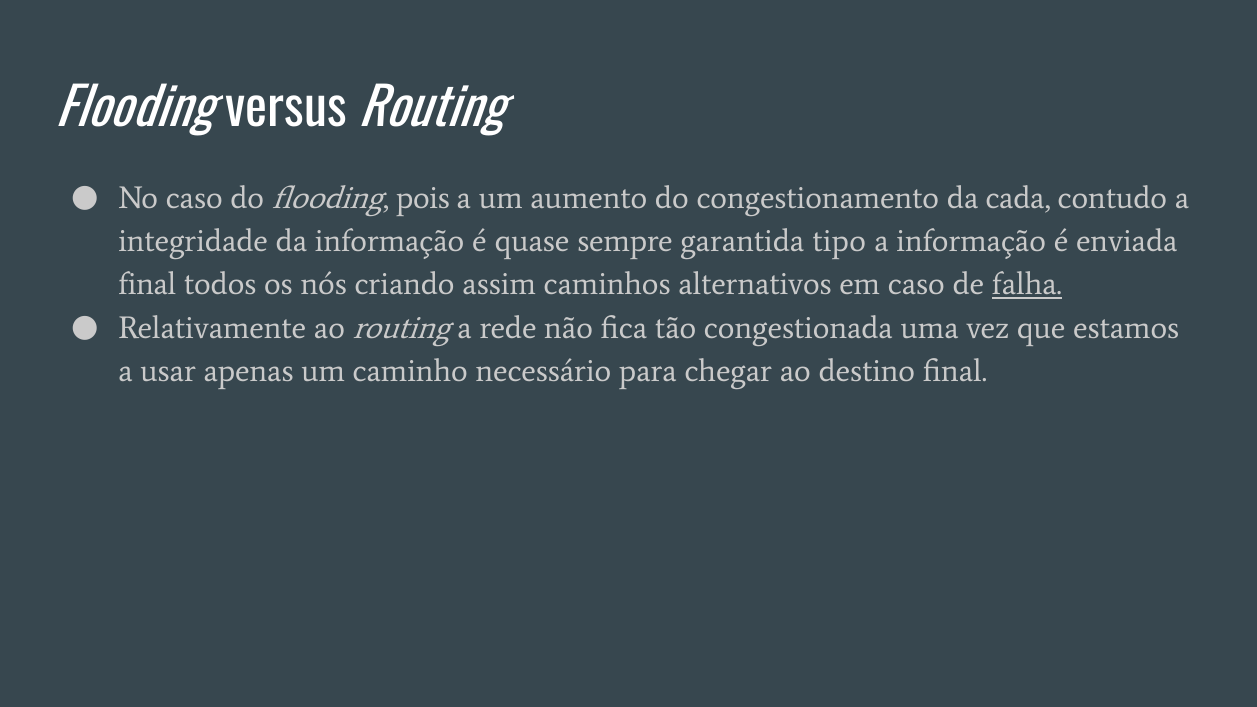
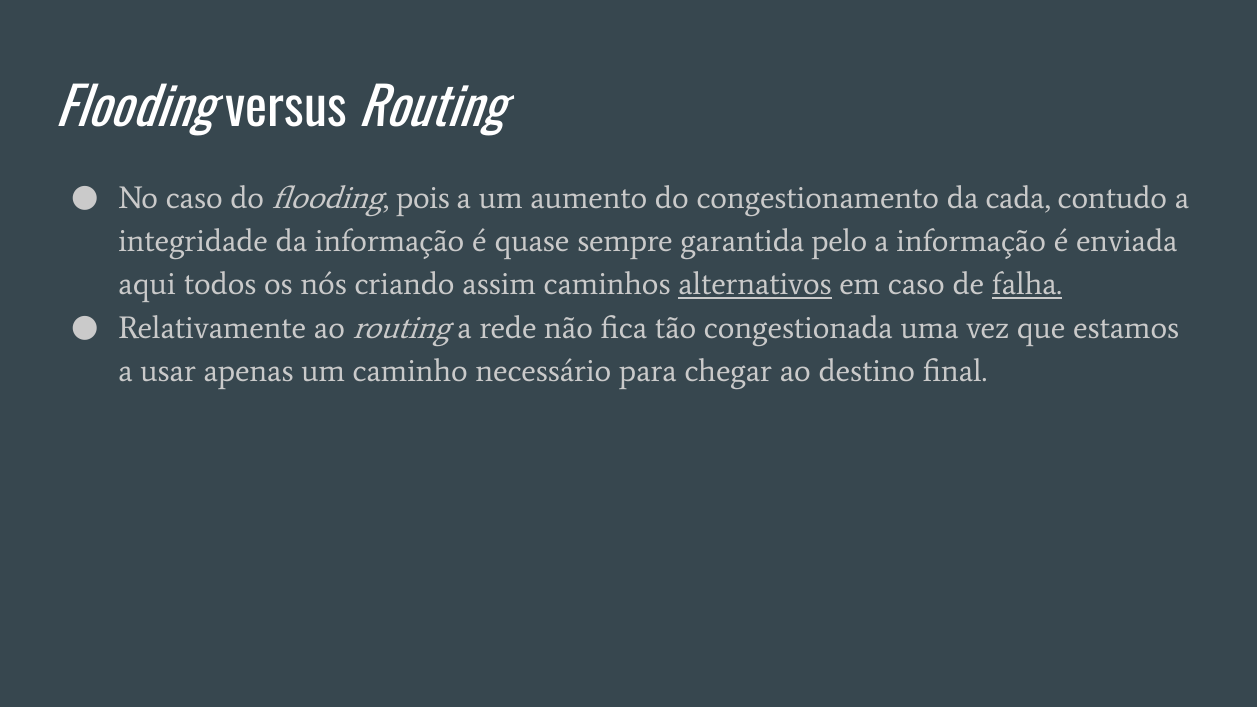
tipo: tipo -> pelo
final at (147, 284): final -> aqui
alternativos underline: none -> present
